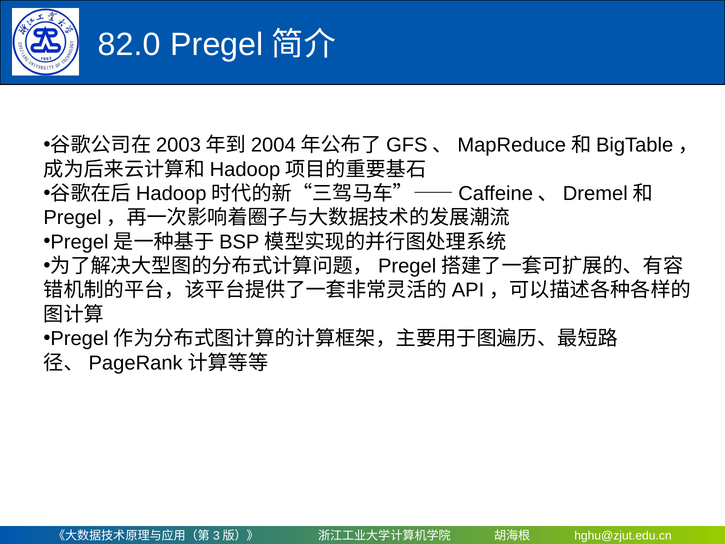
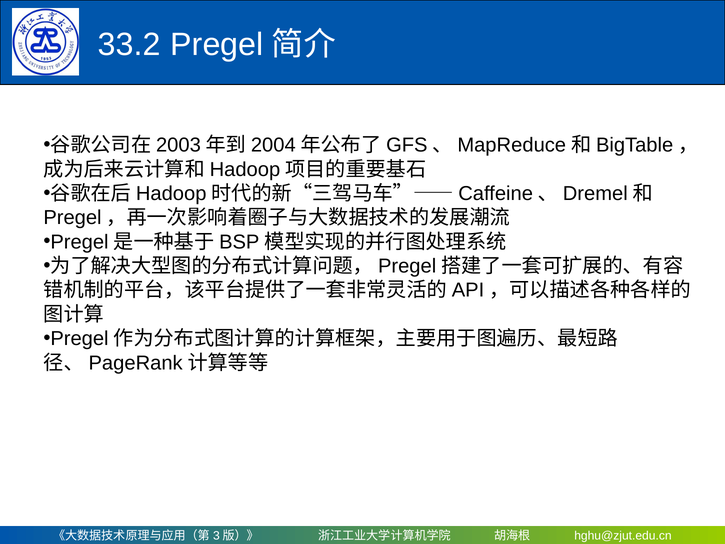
82.0: 82.0 -> 33.2
